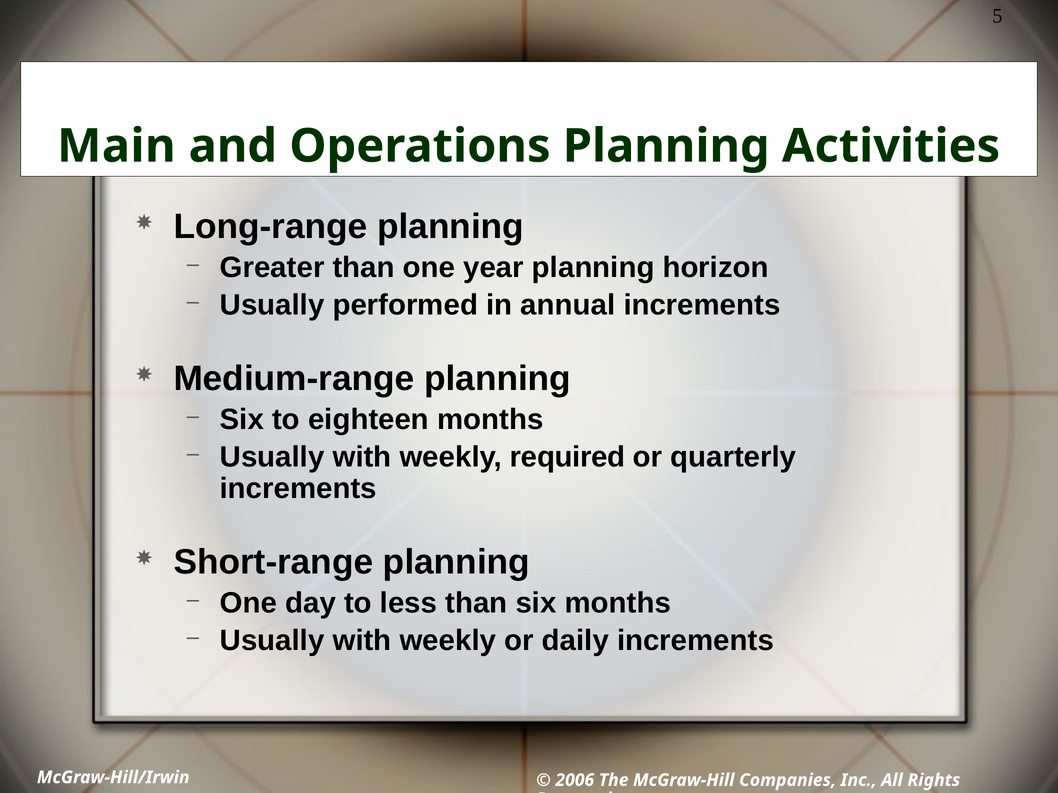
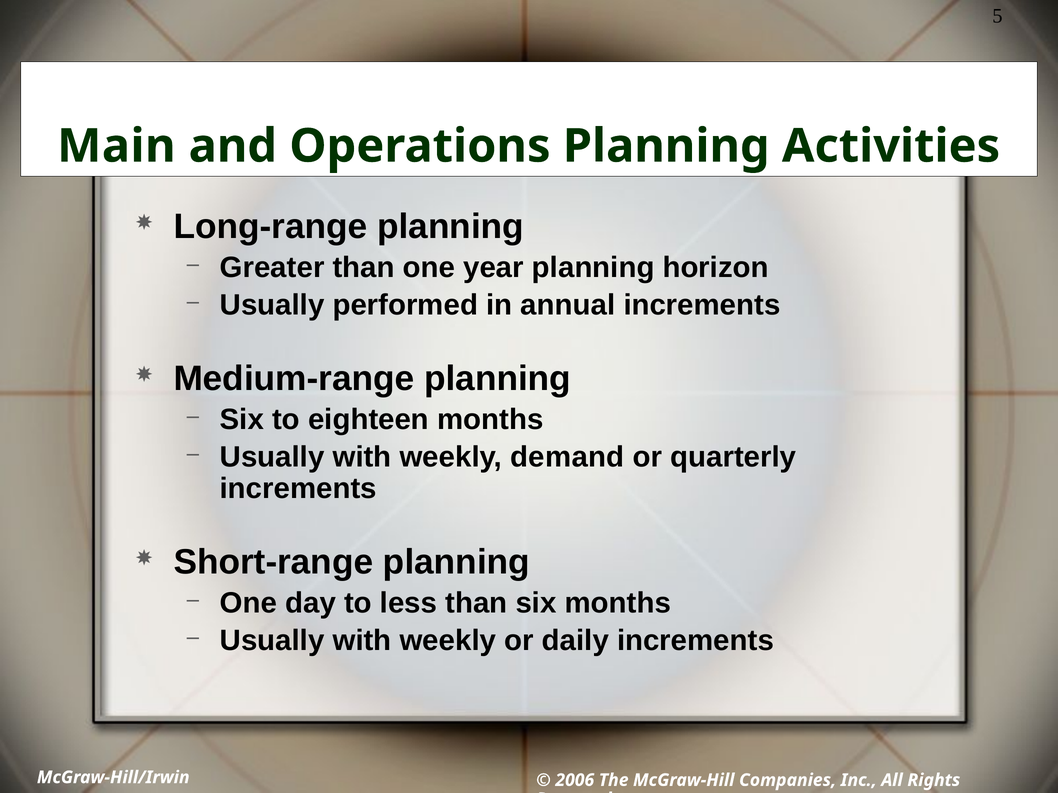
required: required -> demand
